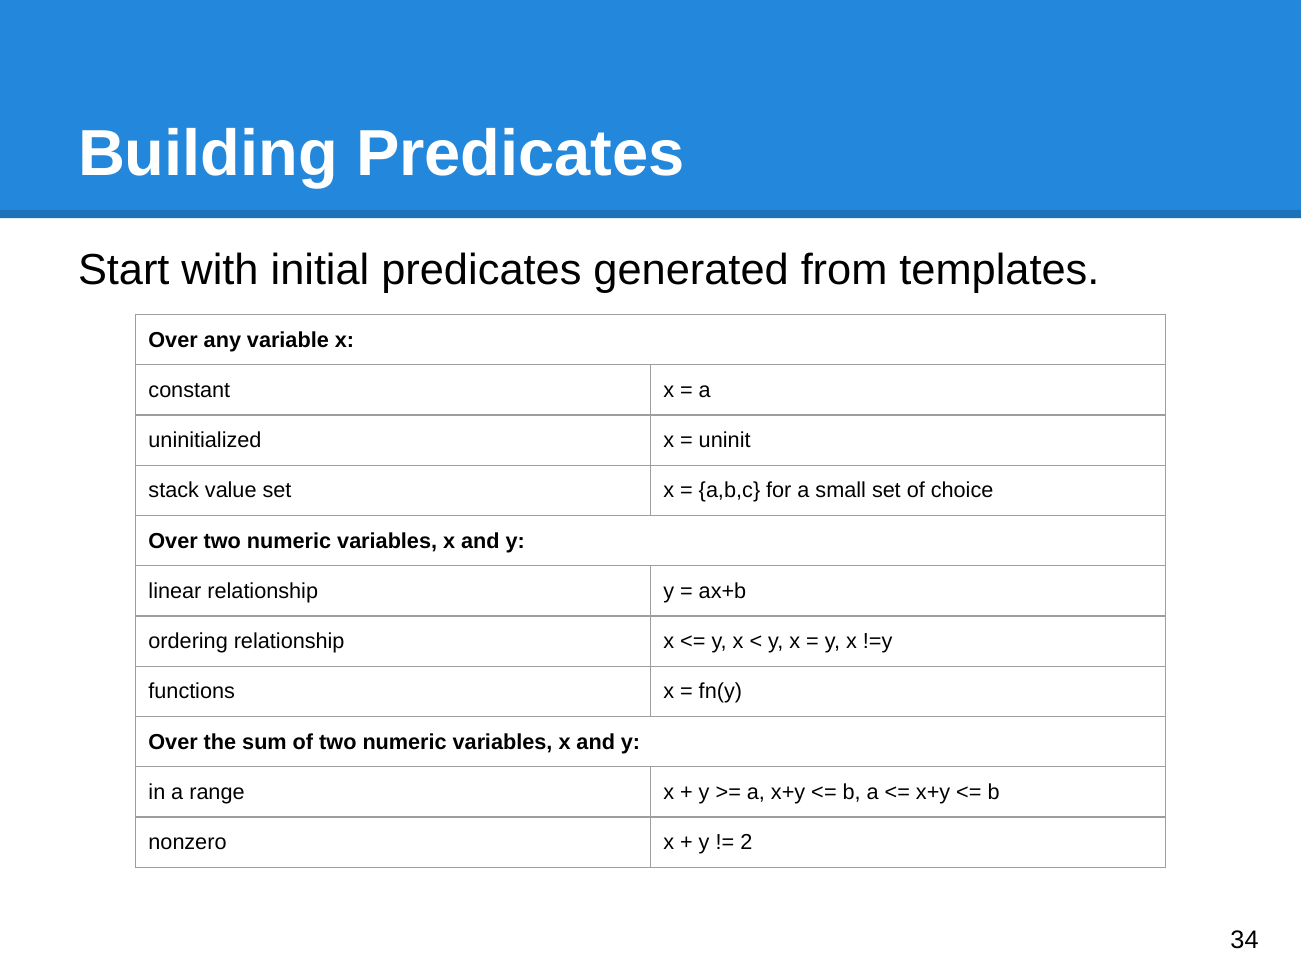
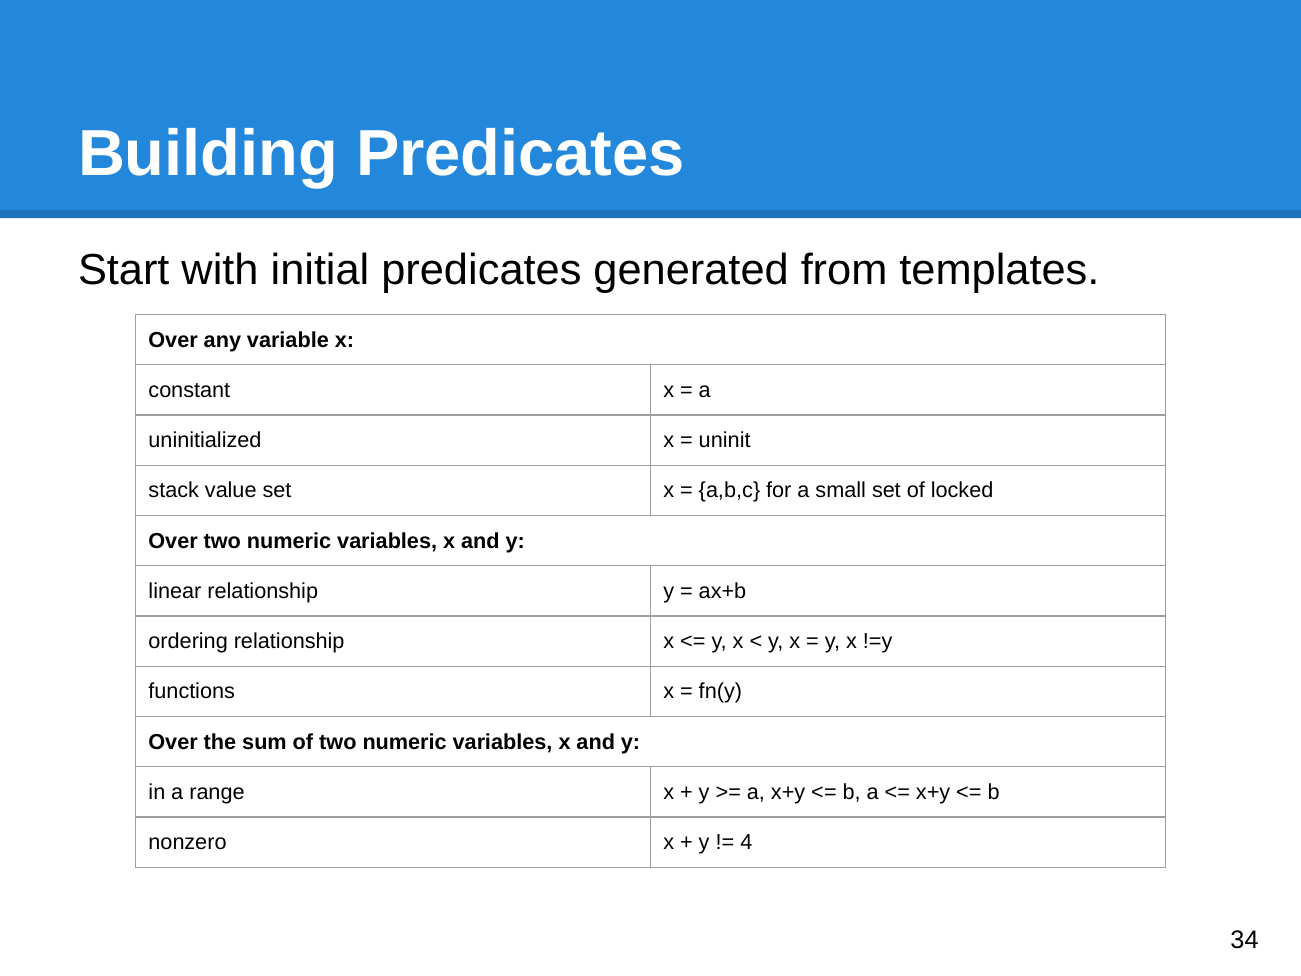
choice: choice -> locked
2: 2 -> 4
